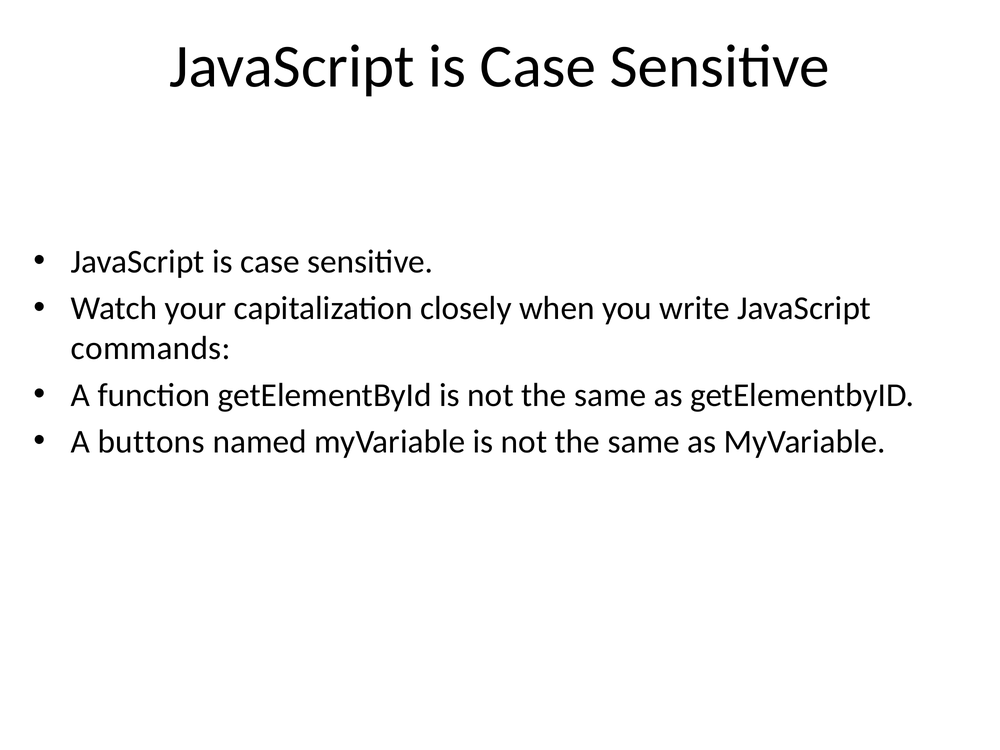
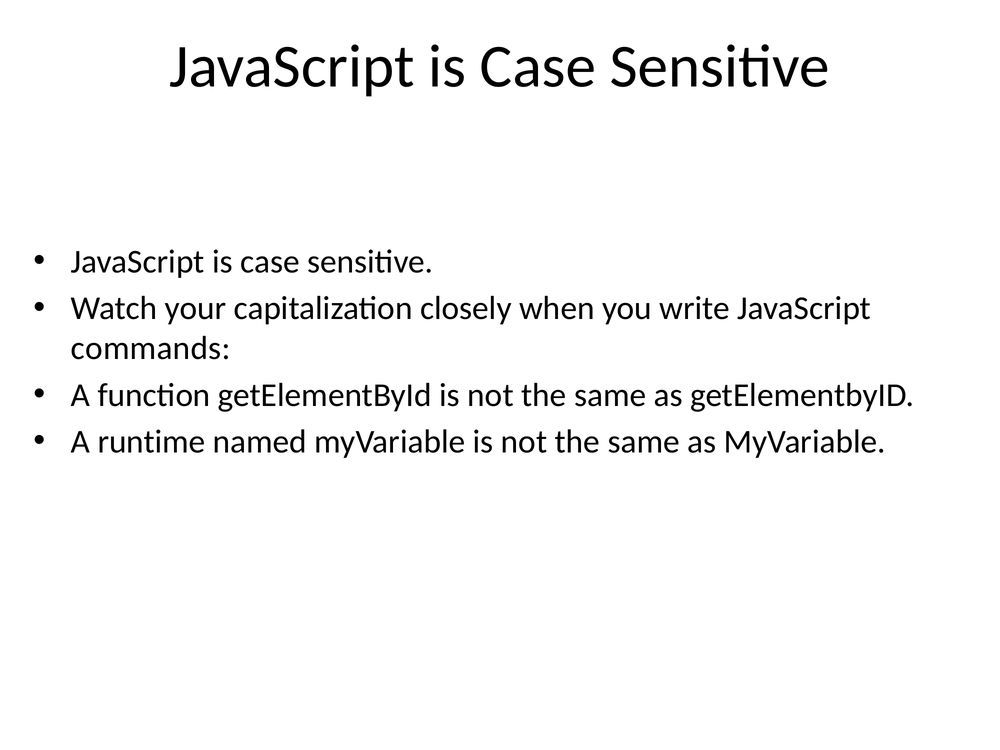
buttons: buttons -> runtime
